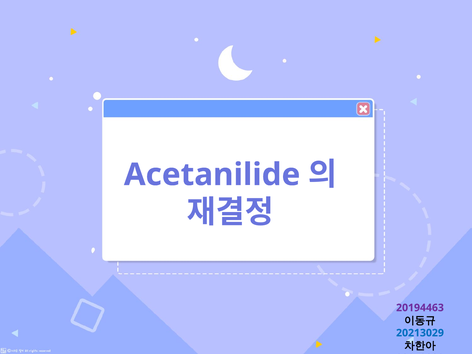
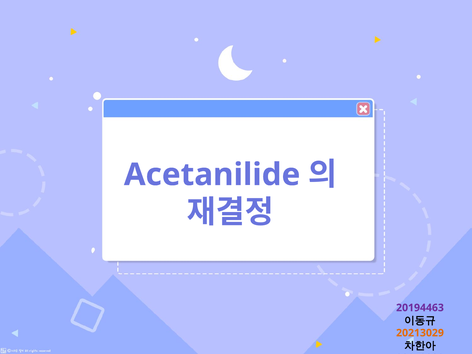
20213029 colour: blue -> orange
